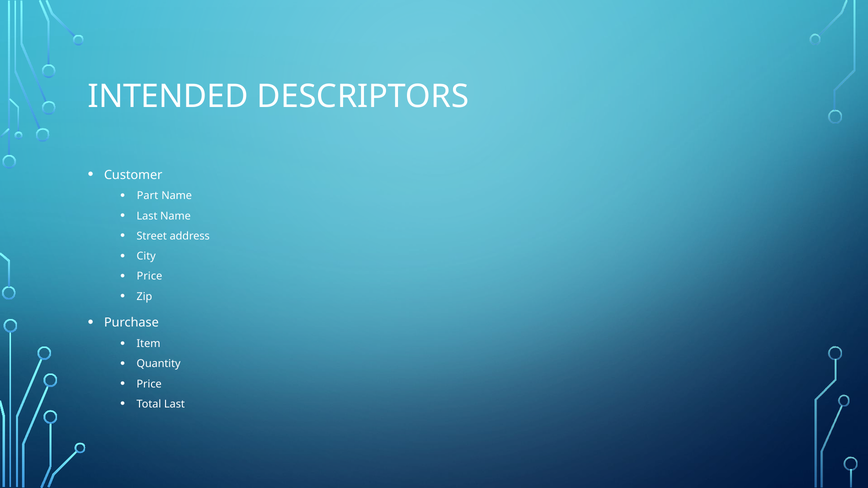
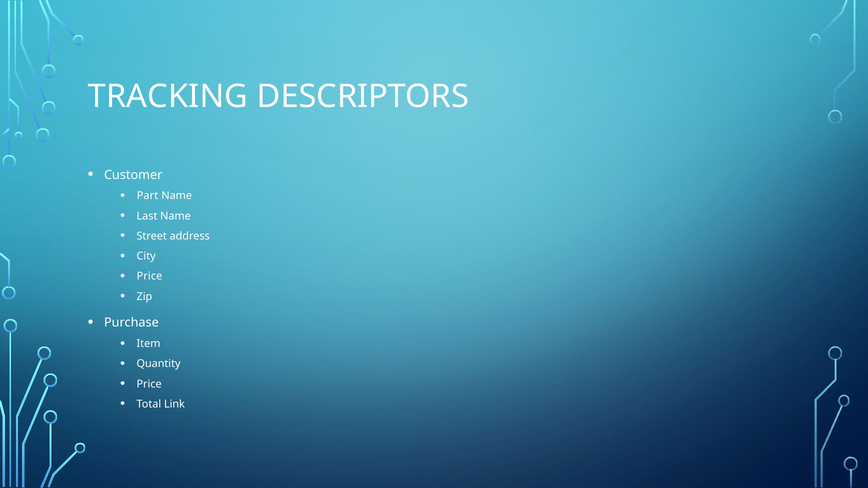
INTENDED: INTENDED -> TRACKING
Total Last: Last -> Link
